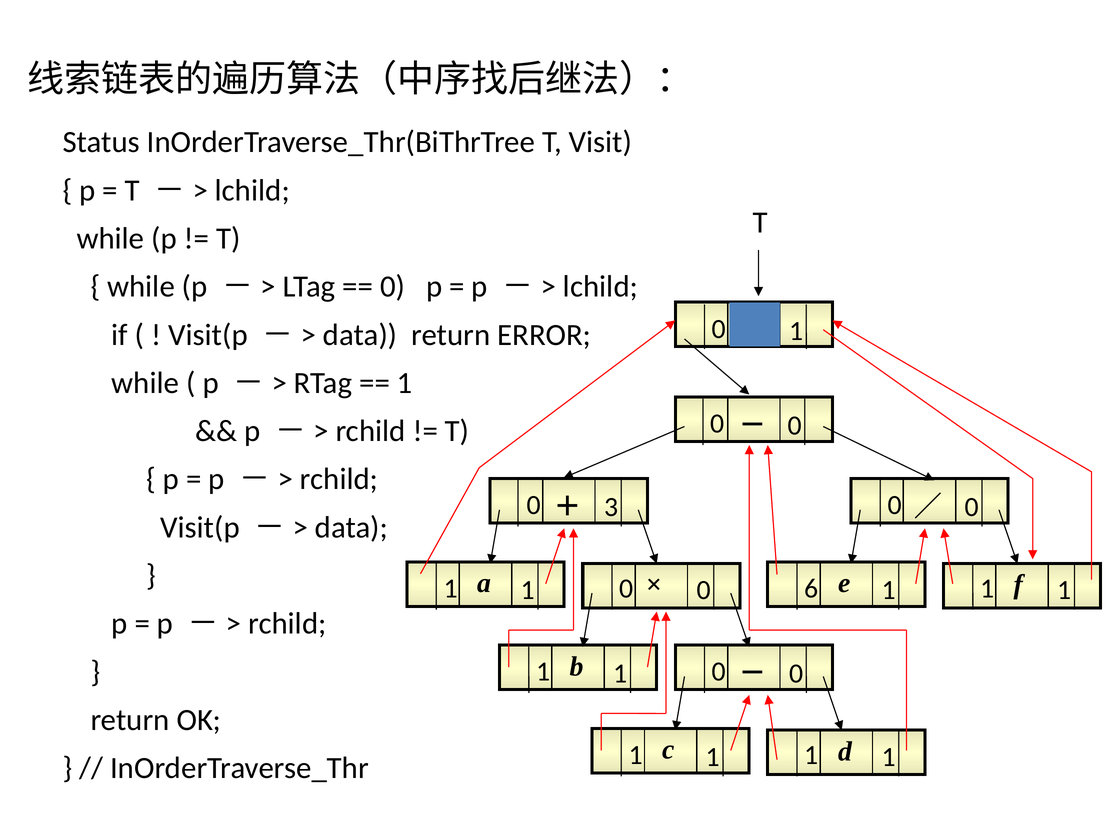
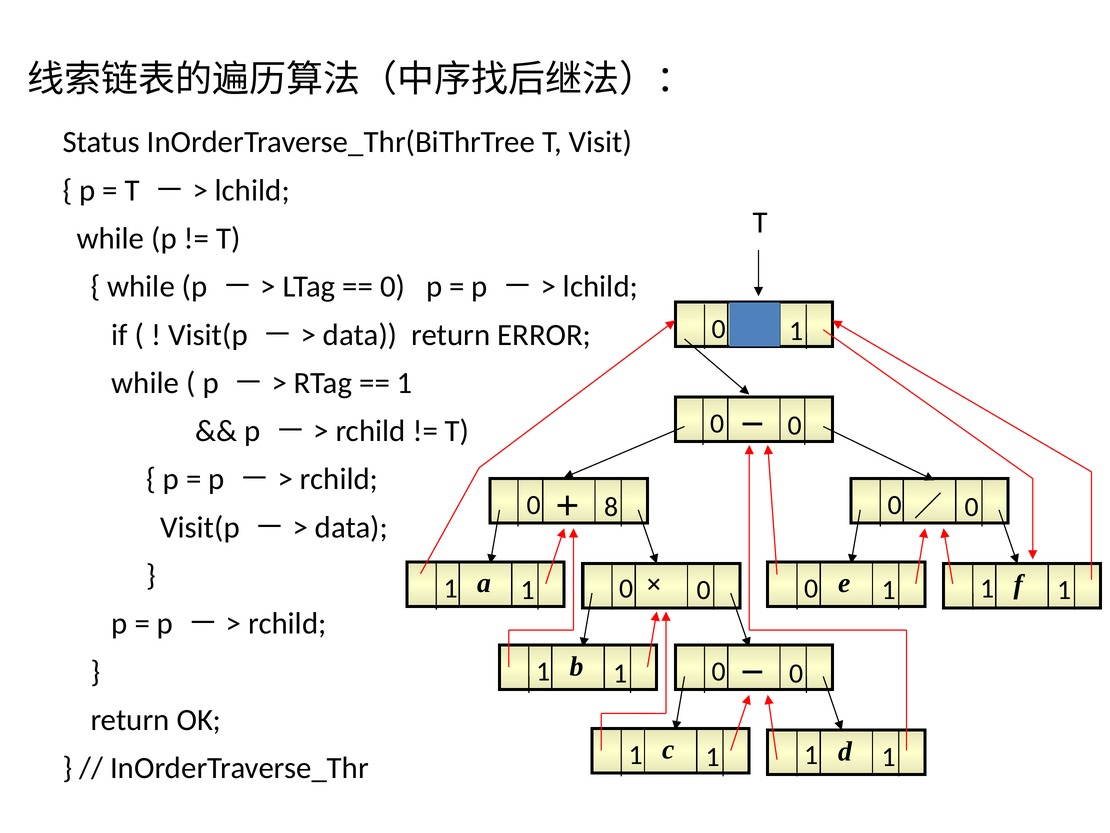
3: 3 -> 8
6 at (811, 588): 6 -> 0
